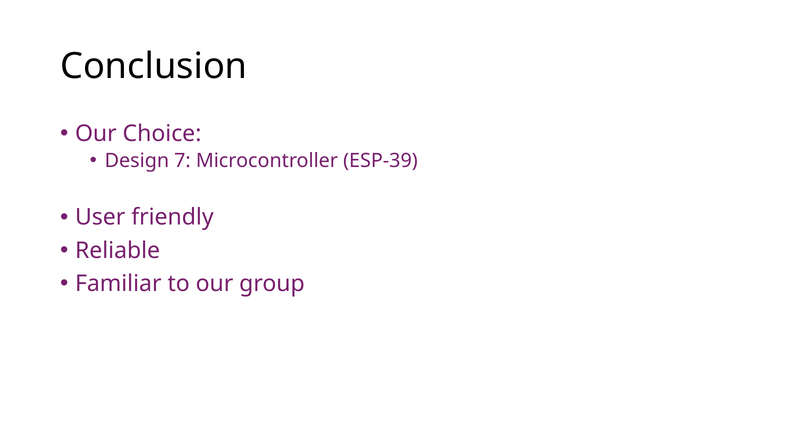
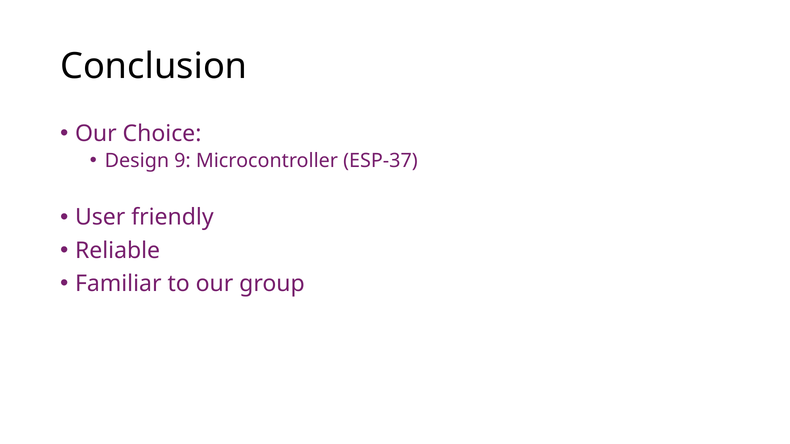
7: 7 -> 9
ESP-39: ESP-39 -> ESP-37
